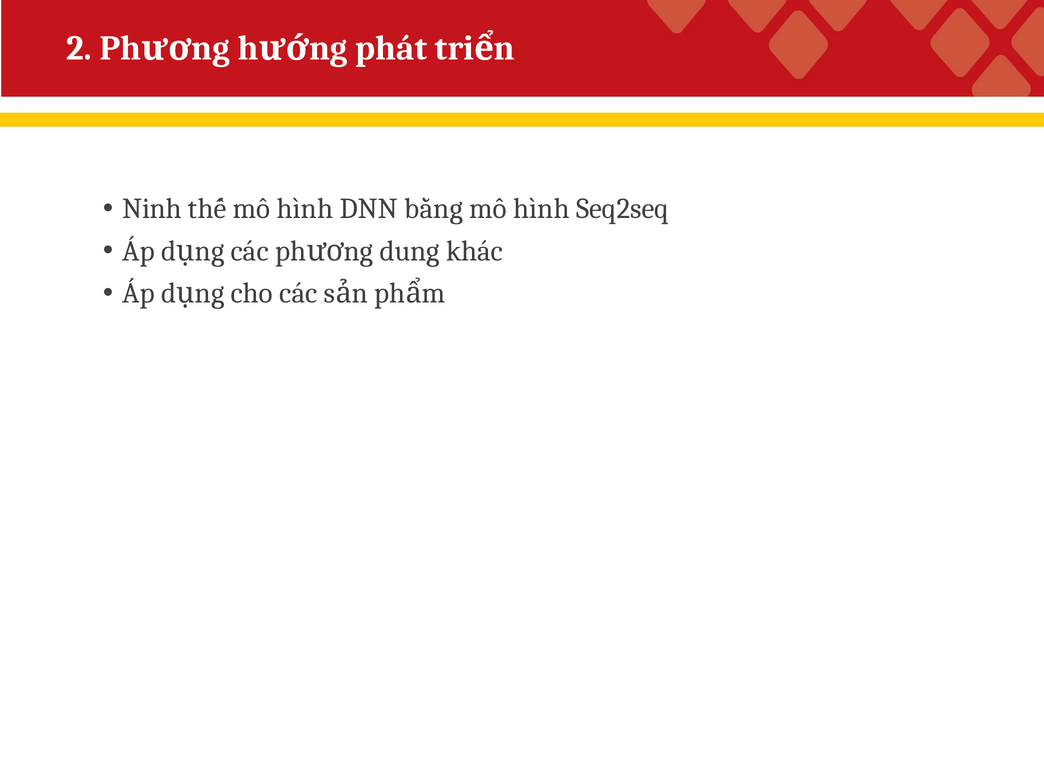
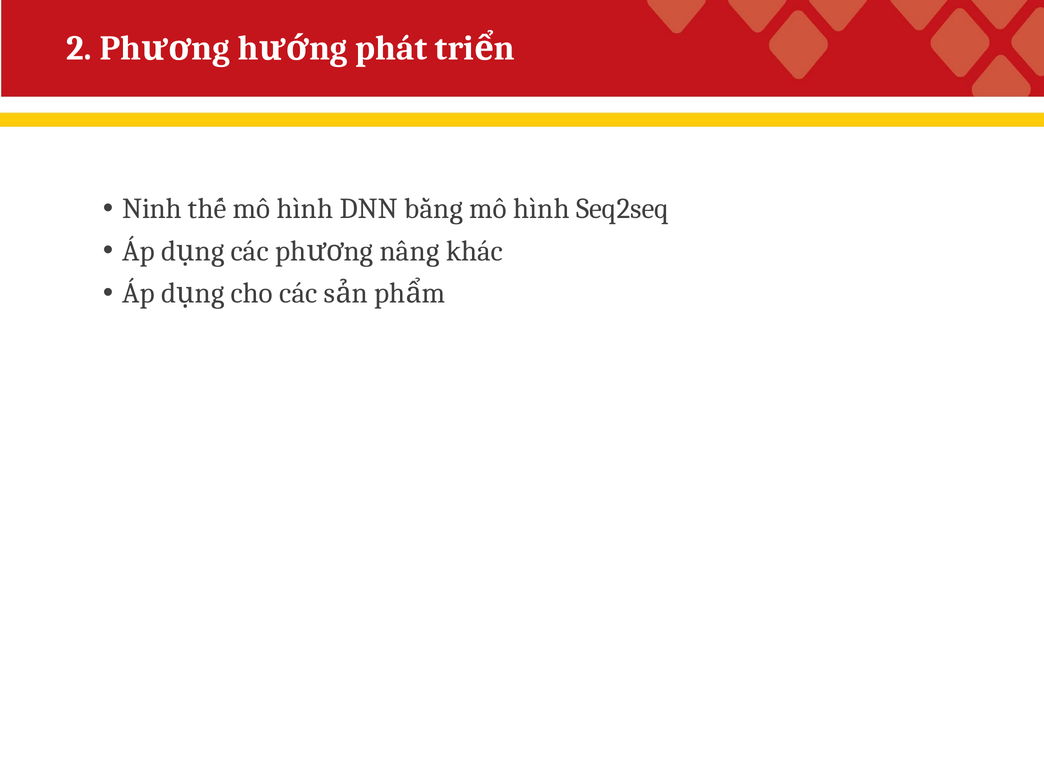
dung: dung -> nâng
